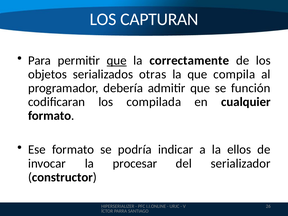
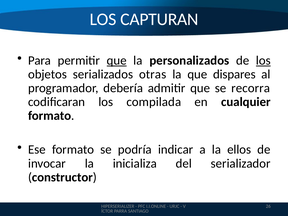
correctamente: correctamente -> personalizados
los at (263, 60) underline: none -> present
compila: compila -> dispares
función: función -> recorra
procesar: procesar -> inicializa
